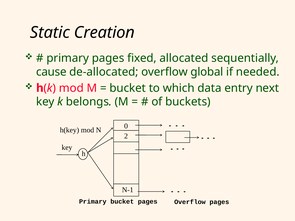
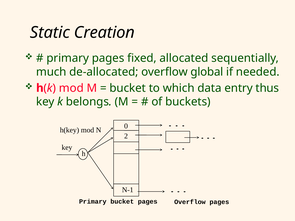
cause: cause -> much
next: next -> thus
